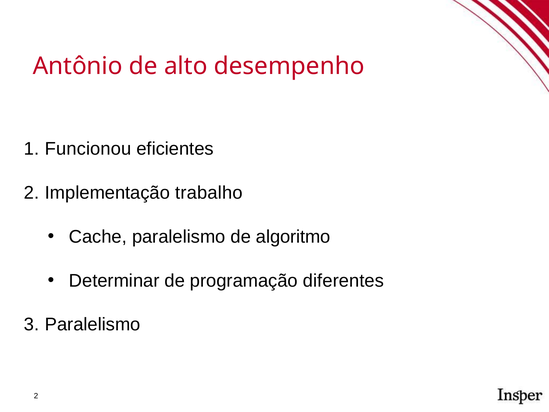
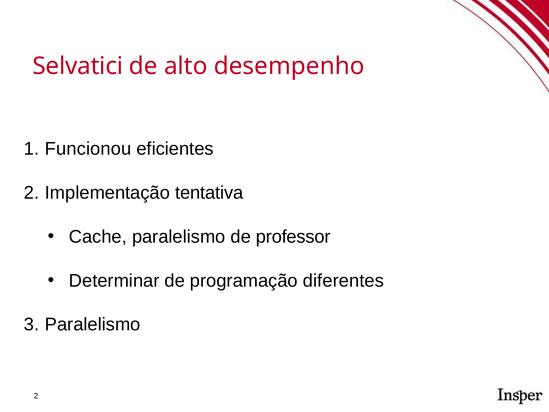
Antônio: Antônio -> Selvatici
trabalho: trabalho -> tentativa
algoritmo: algoritmo -> professor
